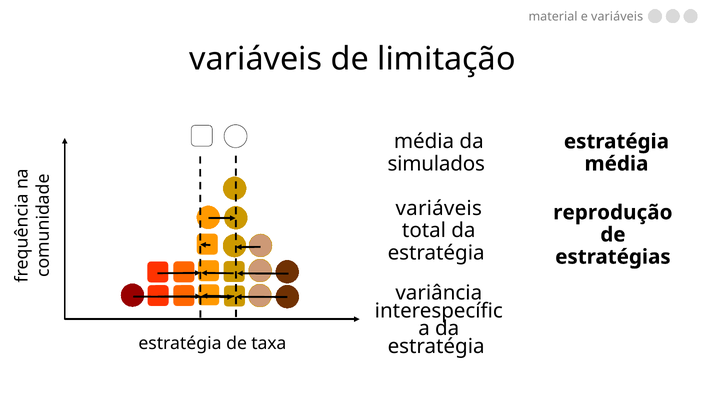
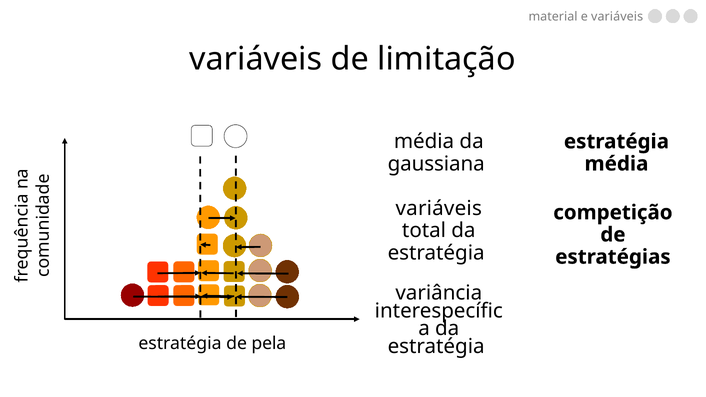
simulados: simulados -> gaussiana
reprodução: reprodução -> competição
taxa: taxa -> pela
